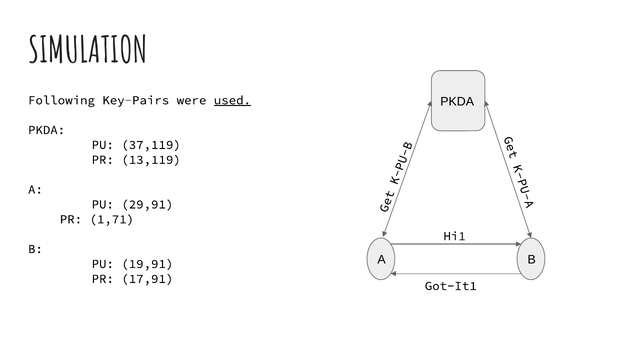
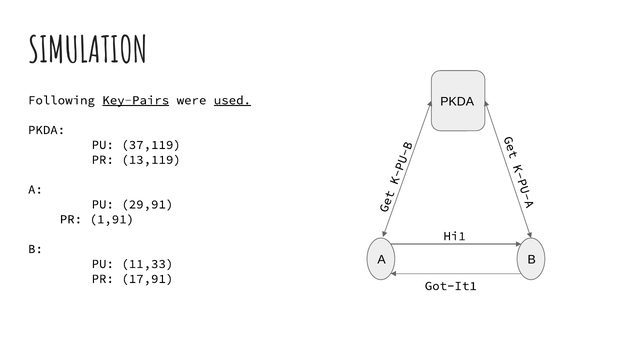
Key-Pairs underline: none -> present
1,71: 1,71 -> 1,91
19,91: 19,91 -> 11,33
